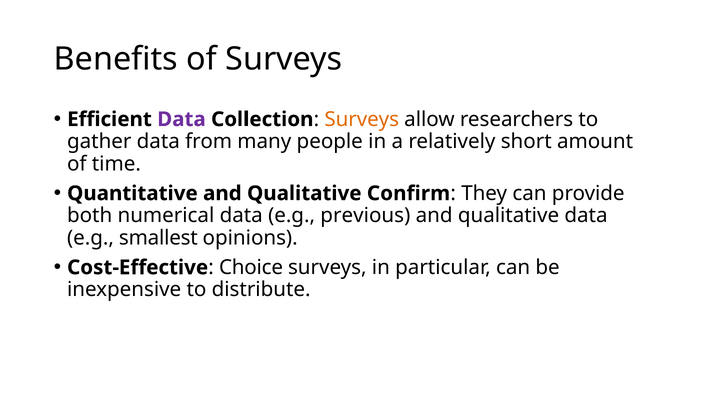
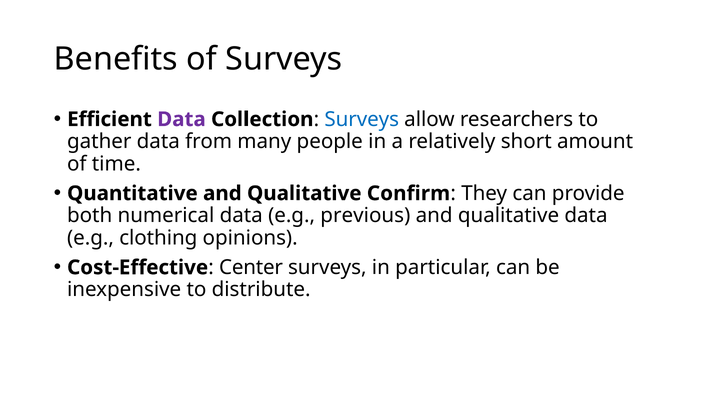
Surveys at (362, 119) colour: orange -> blue
smallest: smallest -> clothing
Choice: Choice -> Center
